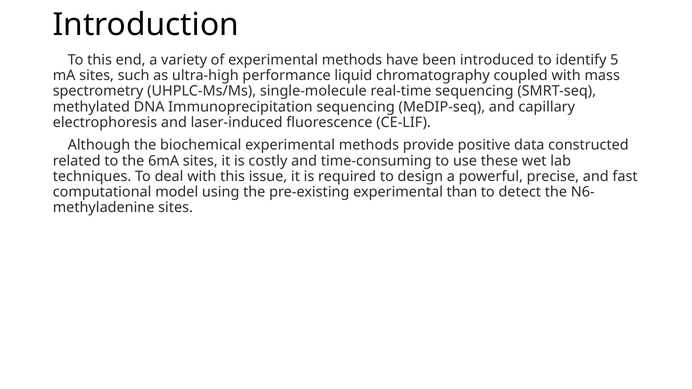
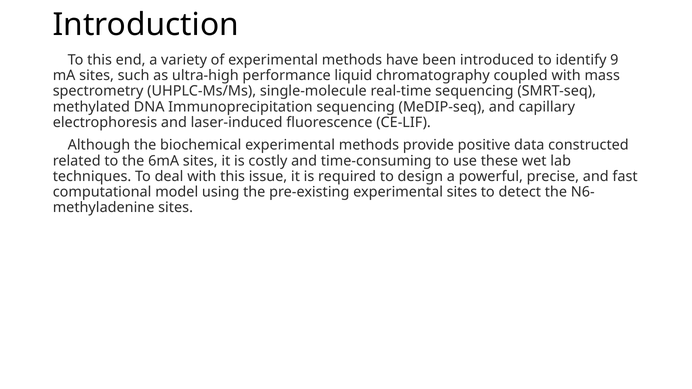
5: 5 -> 9
experimental than: than -> sites
